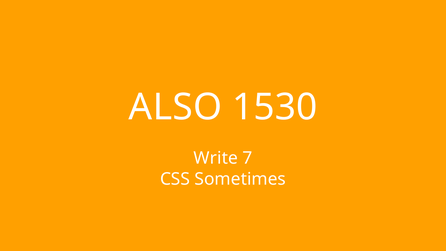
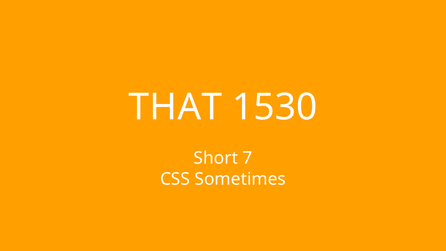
ALSO: ALSO -> THAT
Write: Write -> Short
